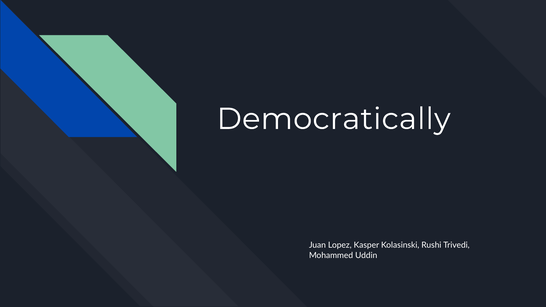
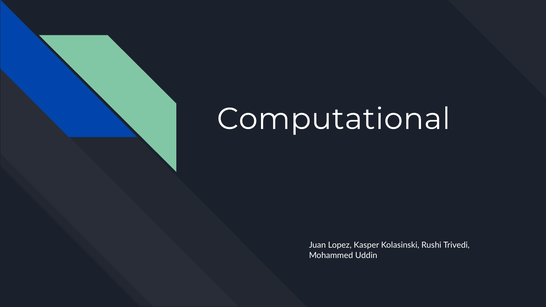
Democratically: Democratically -> Computational
